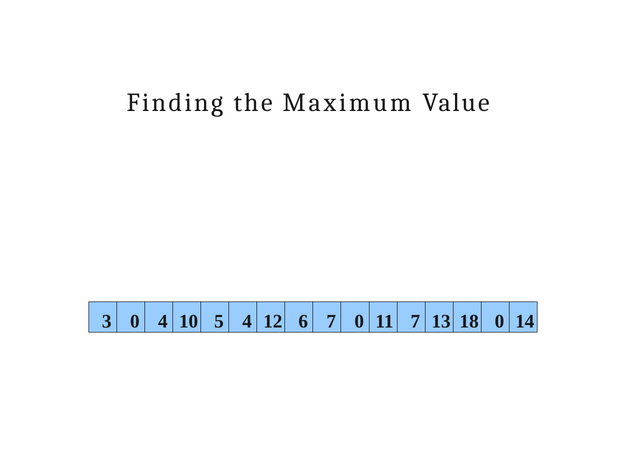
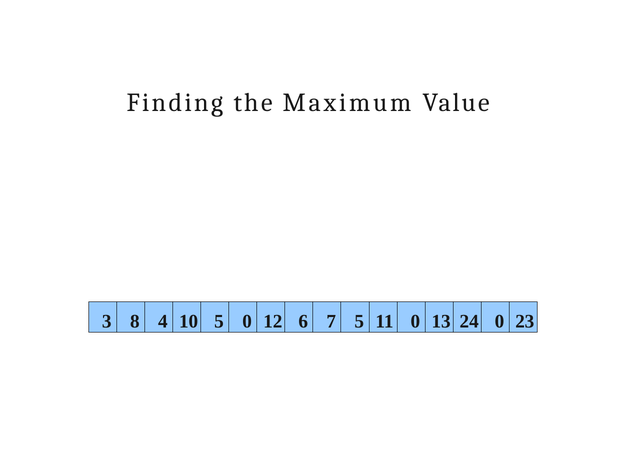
3 0: 0 -> 8
5 4: 4 -> 0
7 0: 0 -> 5
7 at (415, 322): 7 -> 0
18: 18 -> 24
14: 14 -> 23
